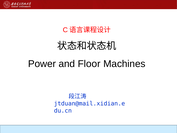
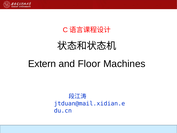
Power: Power -> Extern
